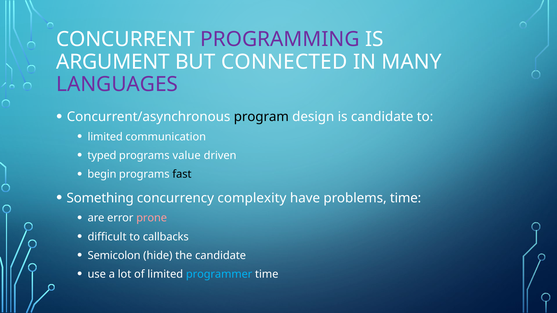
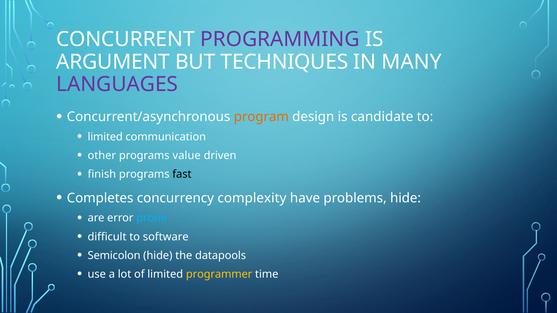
CONNECTED: CONNECTED -> TECHNIQUES
program colour: black -> orange
typed: typed -> other
begin: begin -> finish
Something: Something -> Completes
problems time: time -> hide
prone colour: pink -> light blue
callbacks: callbacks -> software
the candidate: candidate -> datapools
programmer colour: light blue -> yellow
